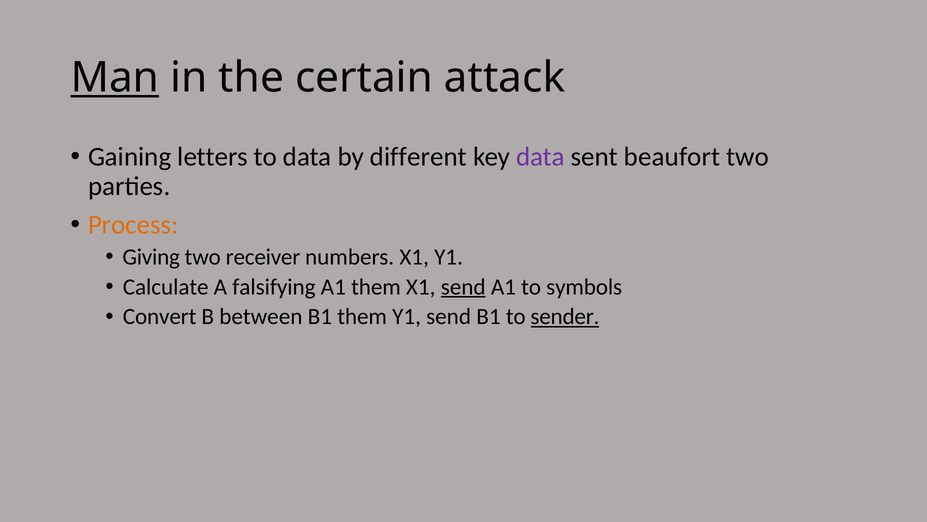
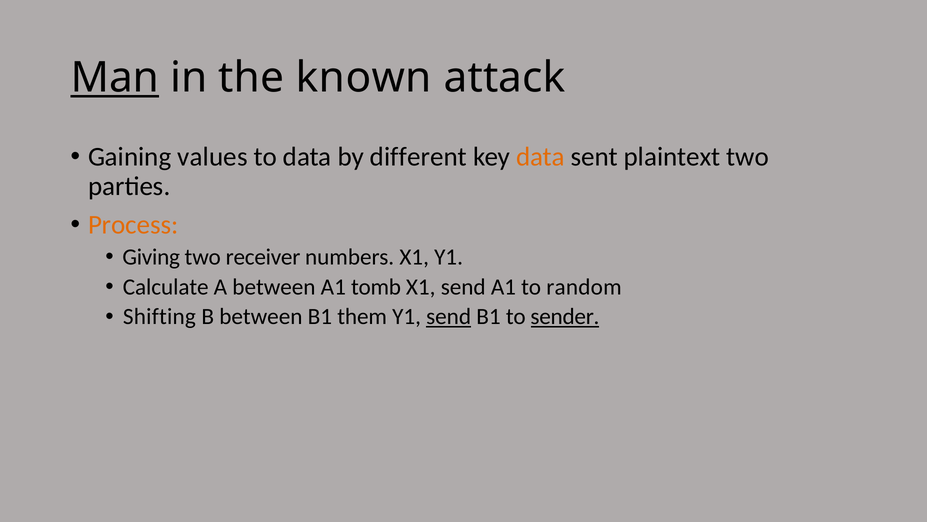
certain: certain -> known
letters: letters -> values
data at (540, 157) colour: purple -> orange
beaufort: beaufort -> plaintext
A falsifying: falsifying -> between
A1 them: them -> tomb
send at (463, 287) underline: present -> none
symbols: symbols -> random
Convert: Convert -> Shifting
send at (449, 316) underline: none -> present
